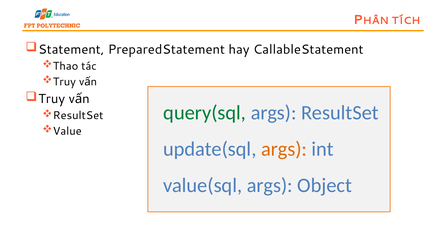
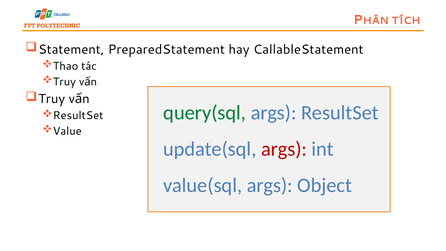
args at (284, 149) colour: orange -> red
